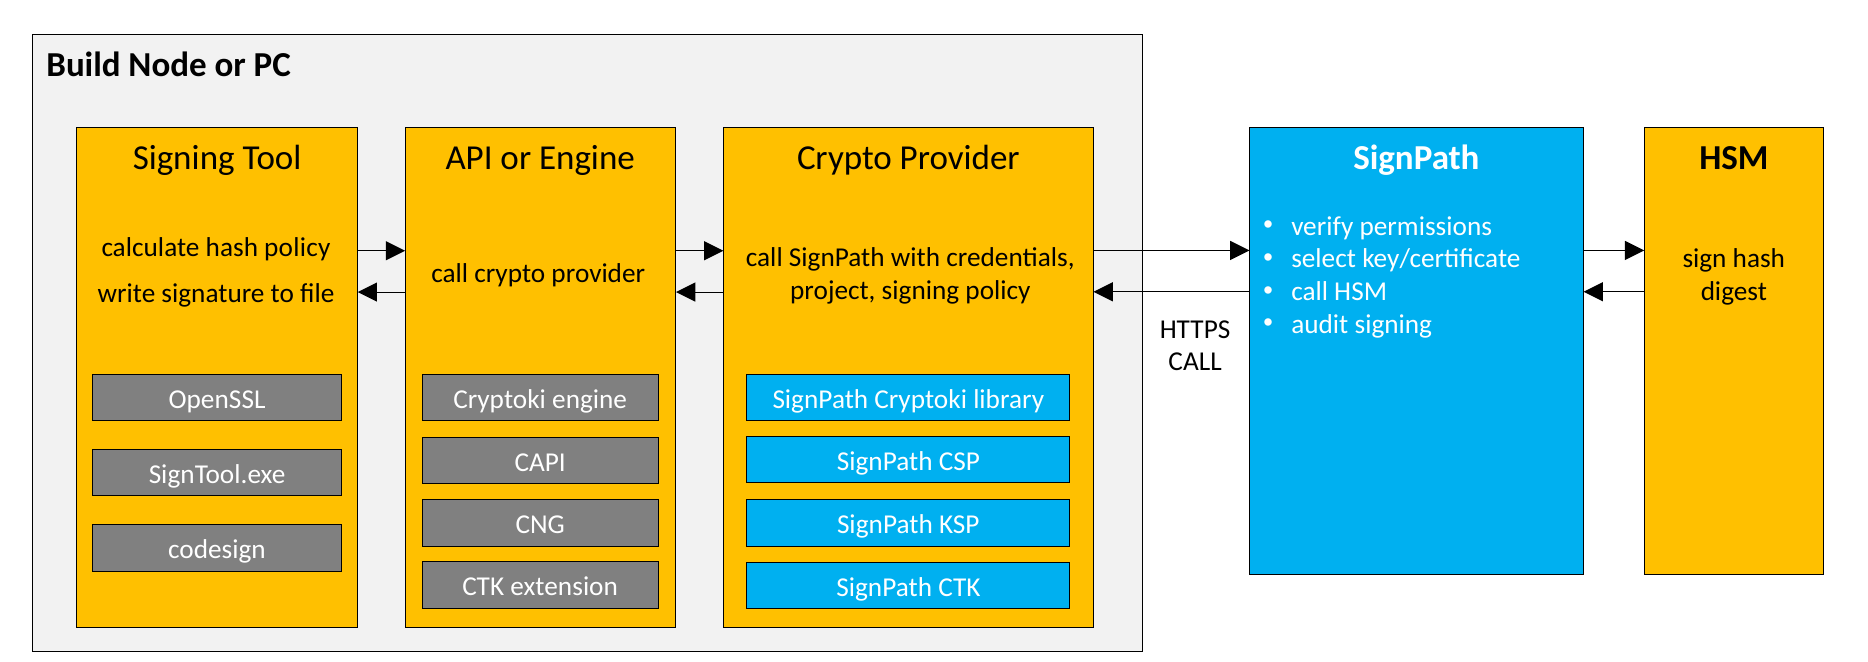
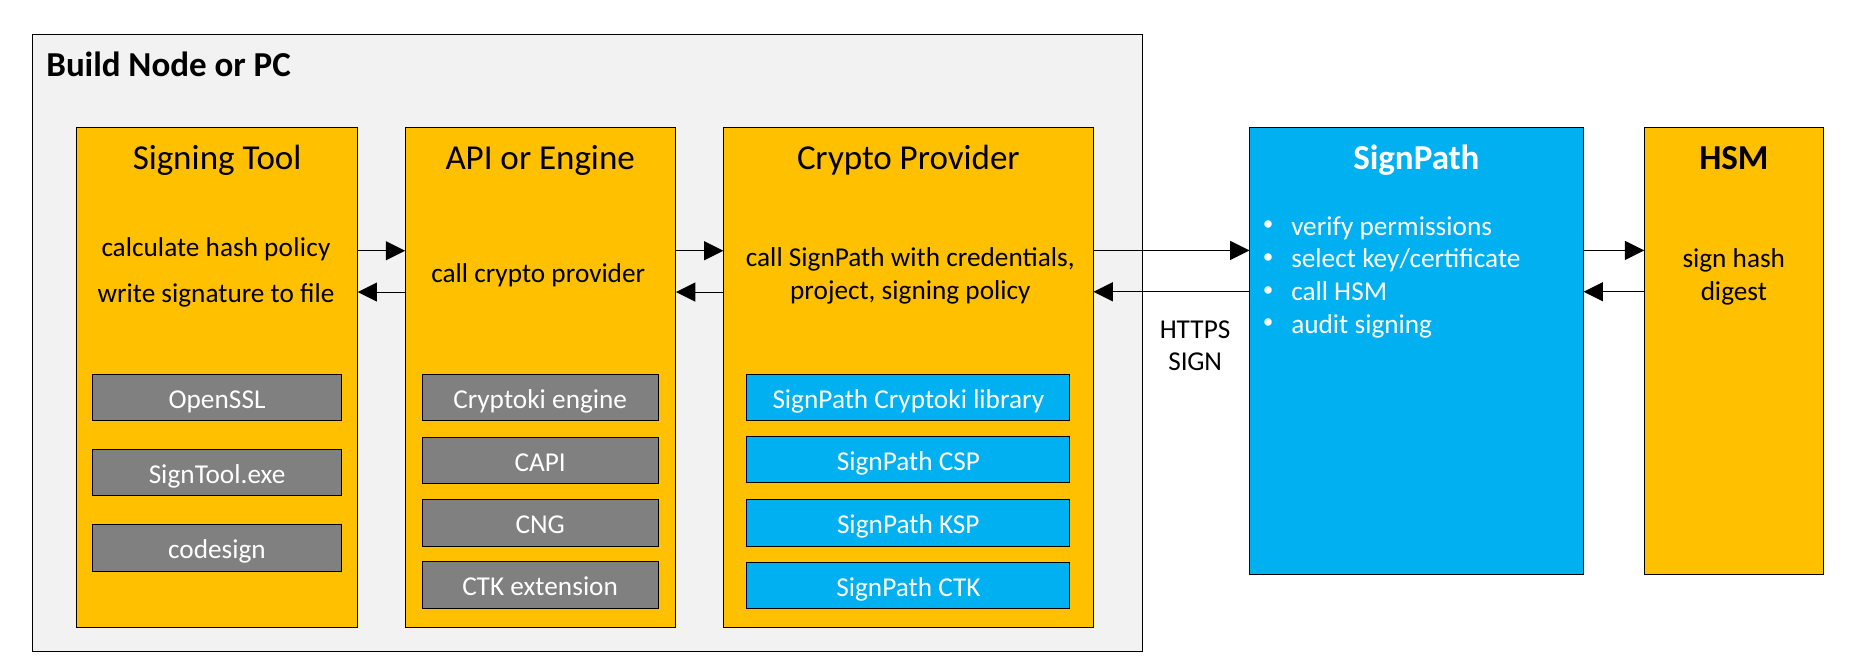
CALL at (1195, 362): CALL -> SIGN
